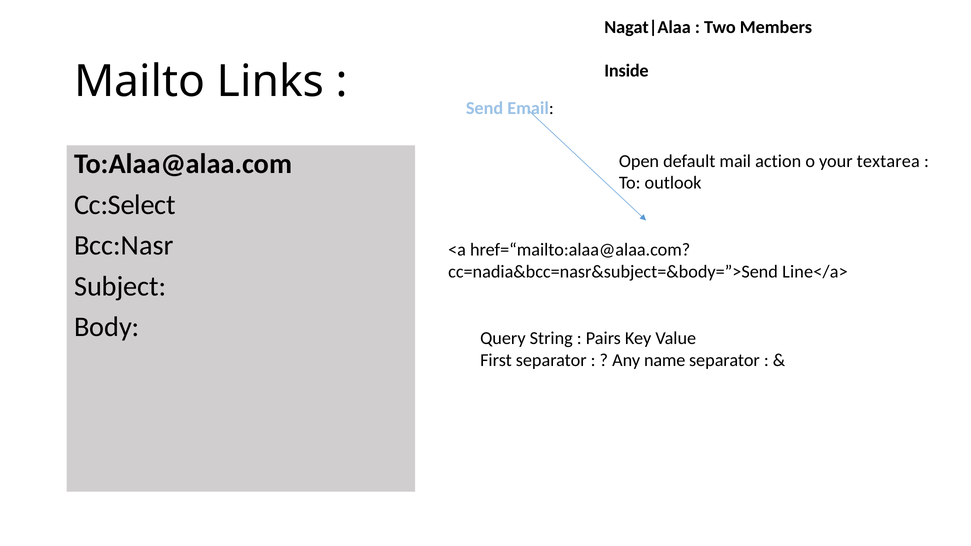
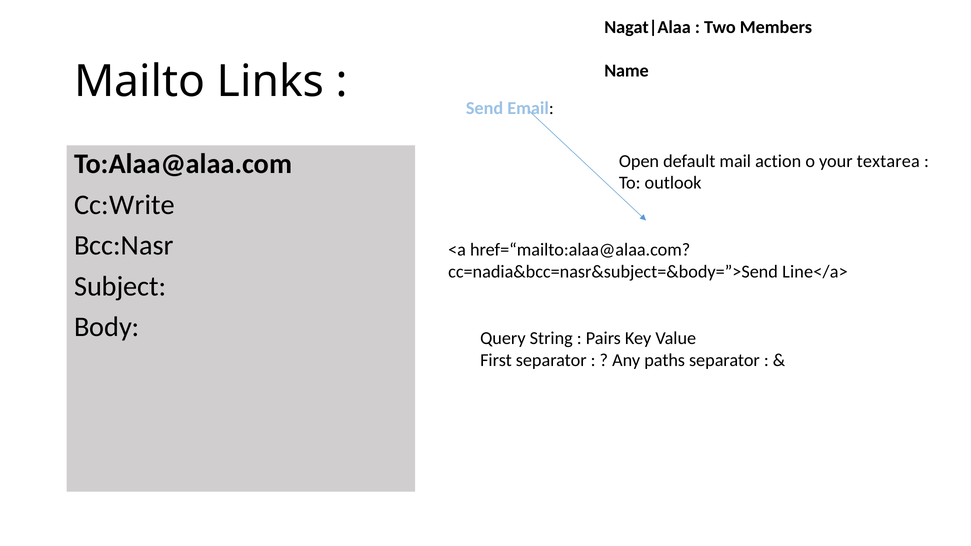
Inside: Inside -> Name
Cc:Select: Cc:Select -> Cc:Write
name: name -> paths
